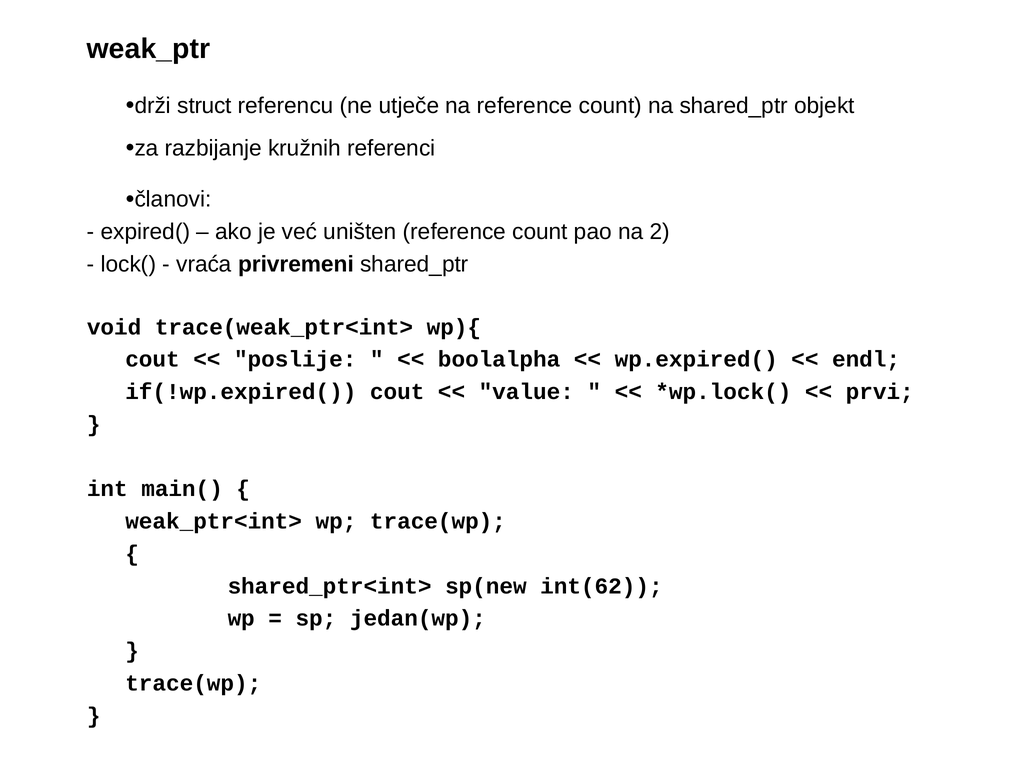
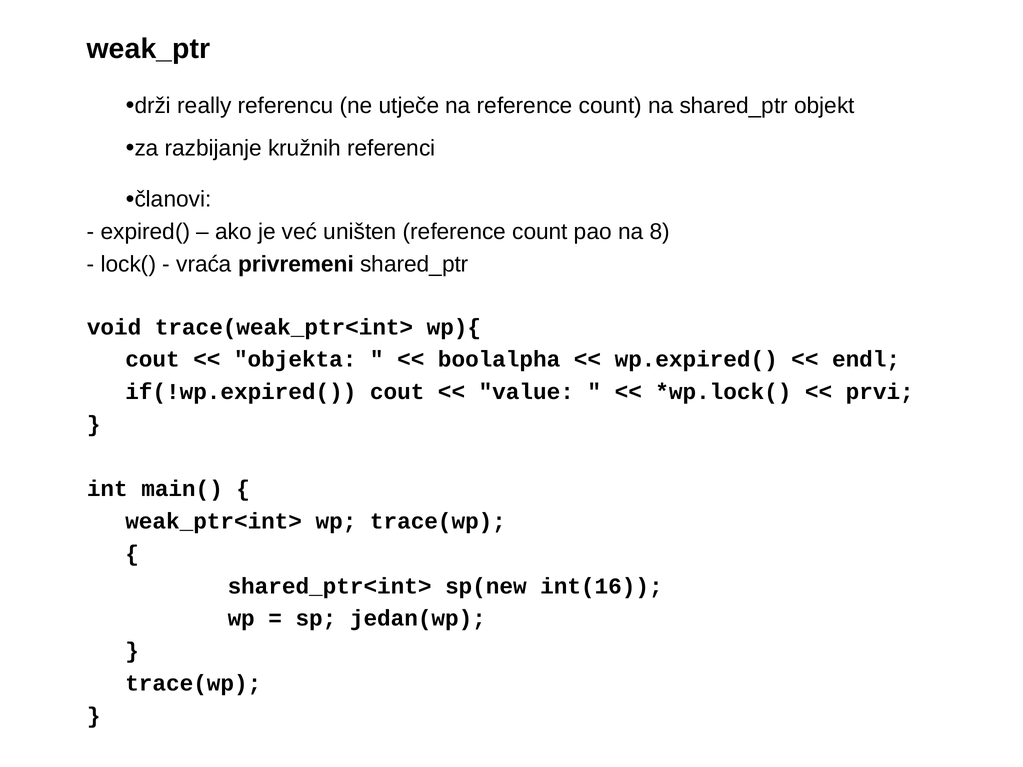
struct: struct -> really
2: 2 -> 8
poslije: poslije -> objekta
int(62: int(62 -> int(16
